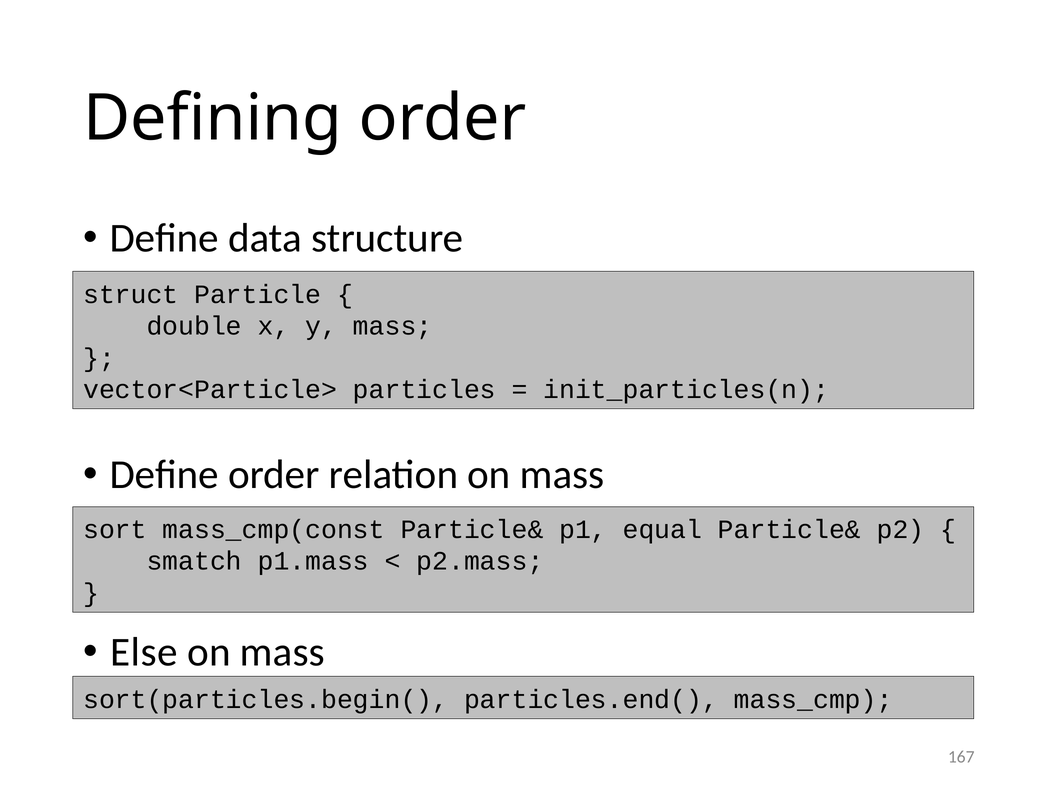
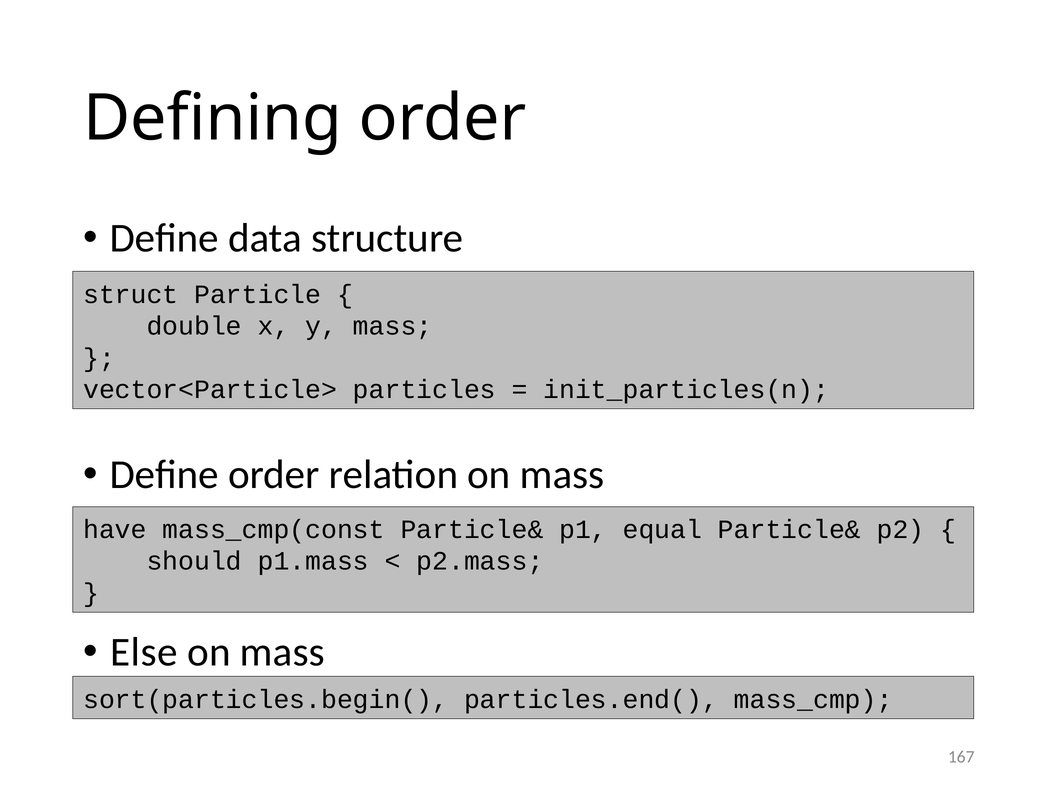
sort: sort -> have
smatch: smatch -> should
